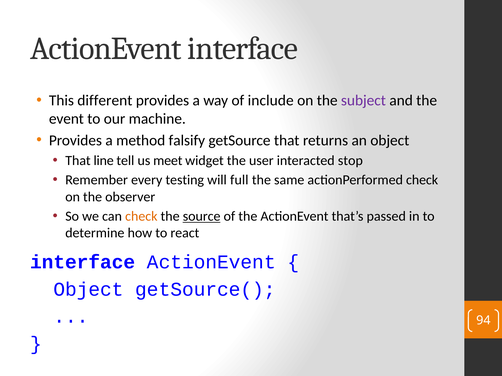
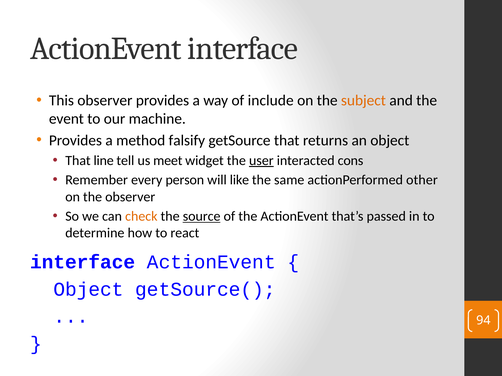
This different: different -> observer
subject colour: purple -> orange
user underline: none -> present
stop: stop -> cons
testing: testing -> person
full: full -> like
actionPerformed check: check -> other
